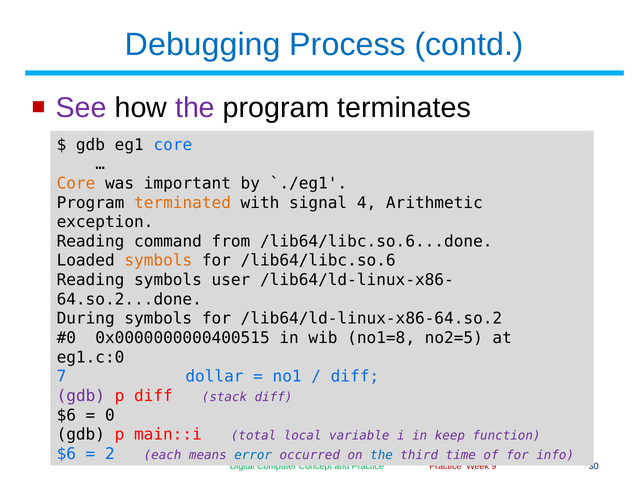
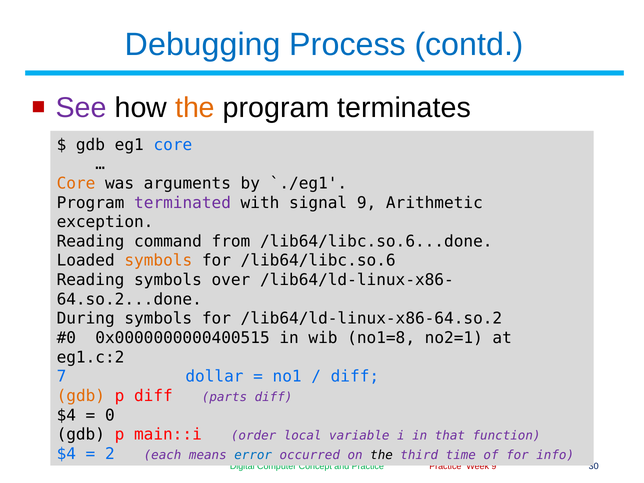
the at (195, 108) colour: purple -> orange
important: important -> arguments
terminated colour: orange -> purple
signal 4: 4 -> 9
user: user -> over
no2=5: no2=5 -> no2=1
eg1.c:0: eg1.c:0 -> eg1.c:2
gdb at (81, 396) colour: purple -> orange
stack: stack -> parts
$6 at (66, 415): $6 -> $4
total: total -> order
keep: keep -> that
$6 at (66, 454): $6 -> $4
the at (382, 455) colour: blue -> black
